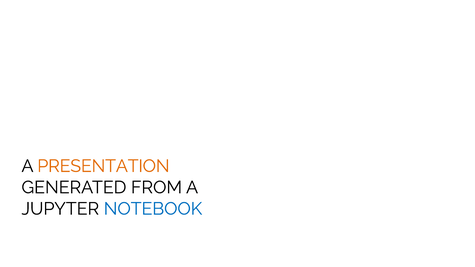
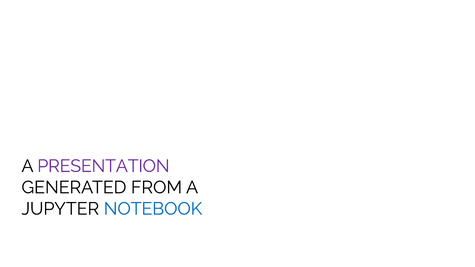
PRESENTATION colour: orange -> purple
